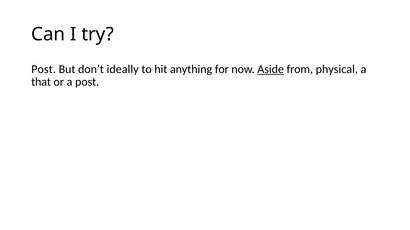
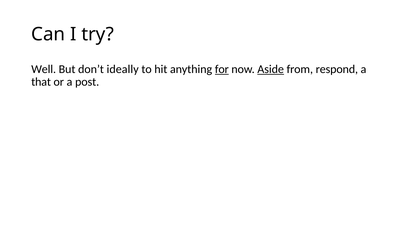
Post at (44, 69): Post -> Well
for underline: none -> present
physical: physical -> respond
